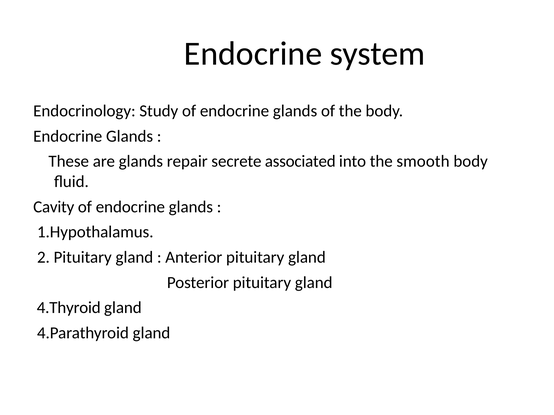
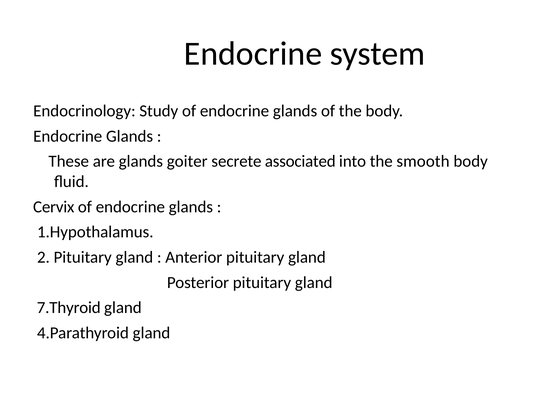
repair: repair -> goiter
Cavity: Cavity -> Cervix
4.Thyroid: 4.Thyroid -> 7.Thyroid
